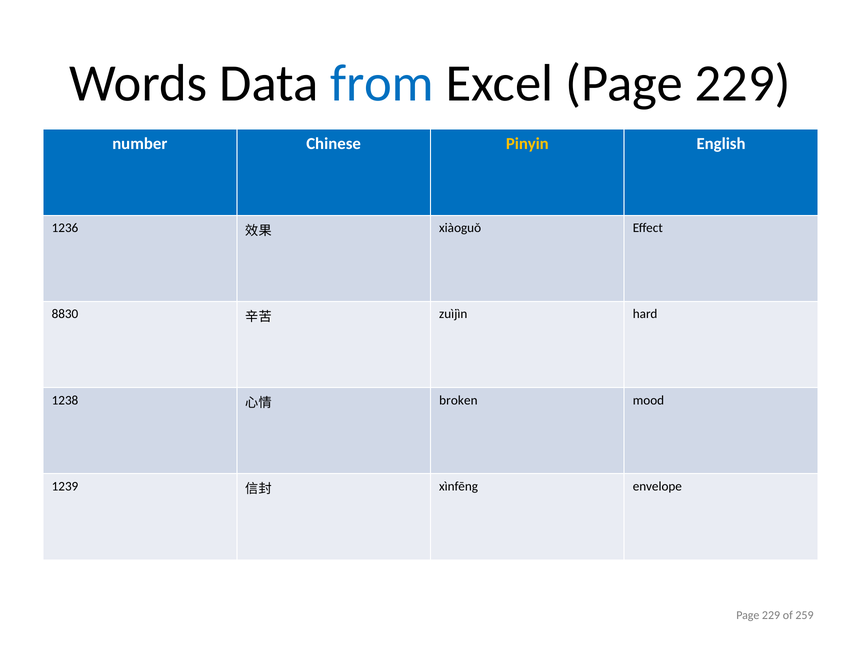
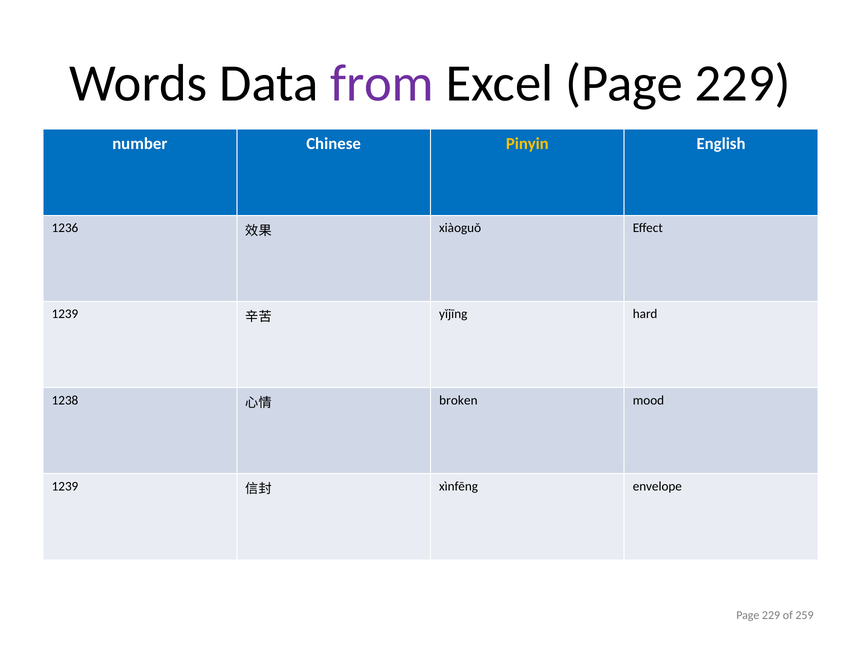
from colour: blue -> purple
8830 at (65, 314): 8830 -> 1239
zuìjìn: zuìjìn -> yǐjīng
